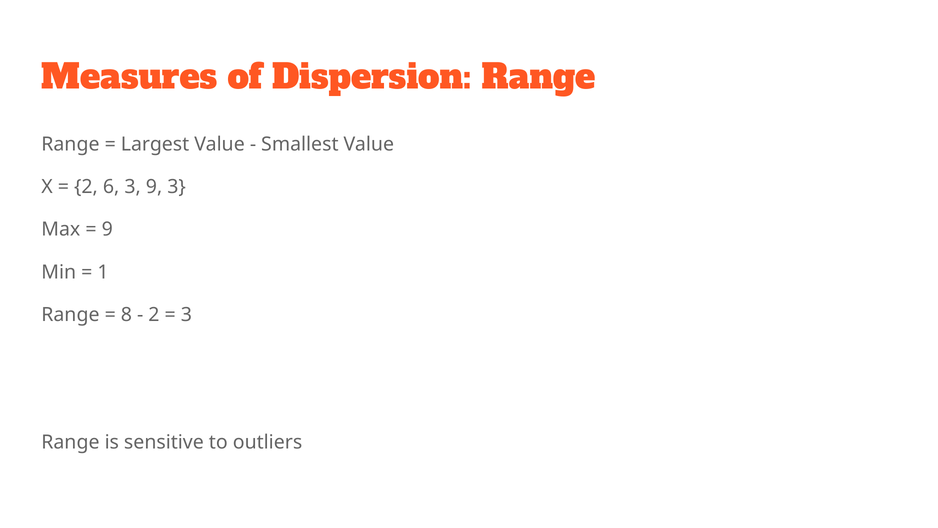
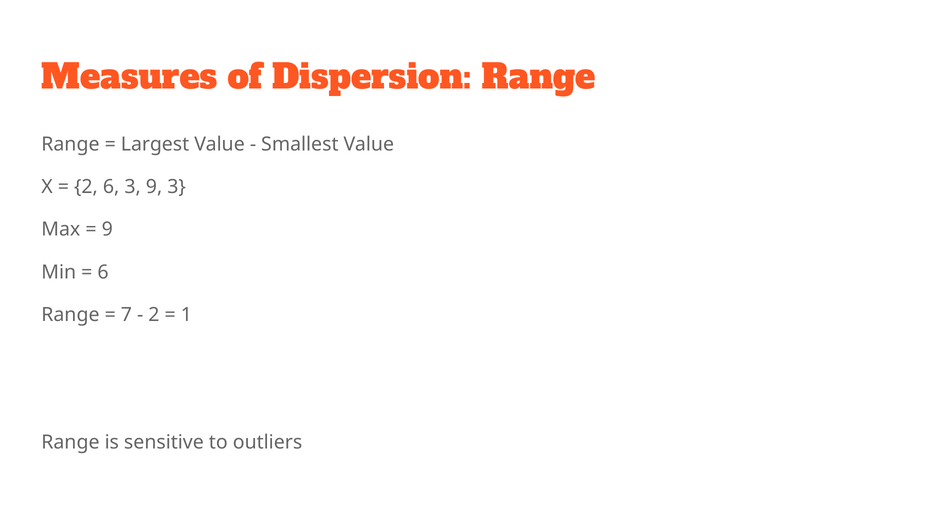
1 at (103, 272): 1 -> 6
8: 8 -> 7
3 at (186, 315): 3 -> 1
